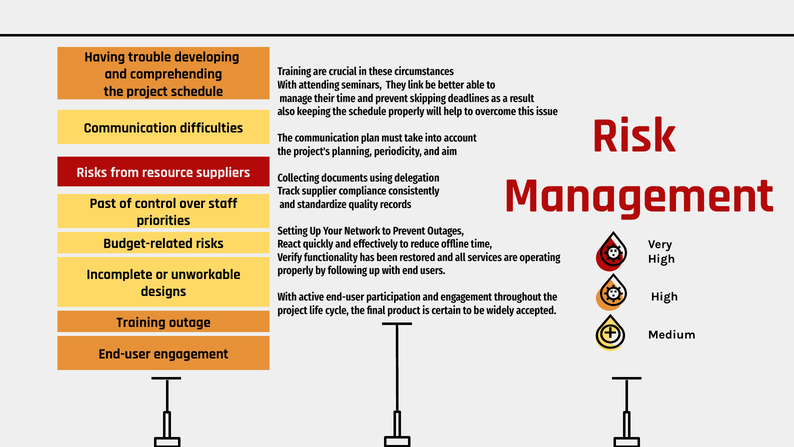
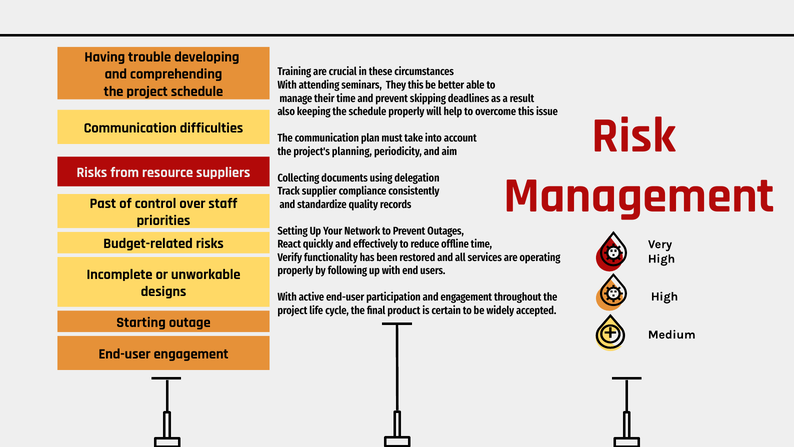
They link: link -> this
Training at (141, 322): Training -> Starting
